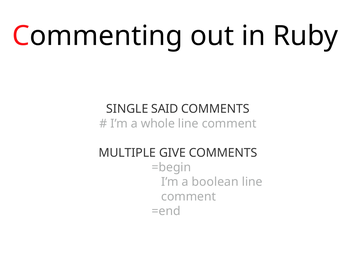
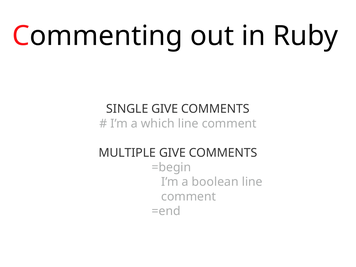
SINGLE SAID: SAID -> GIVE
whole: whole -> which
